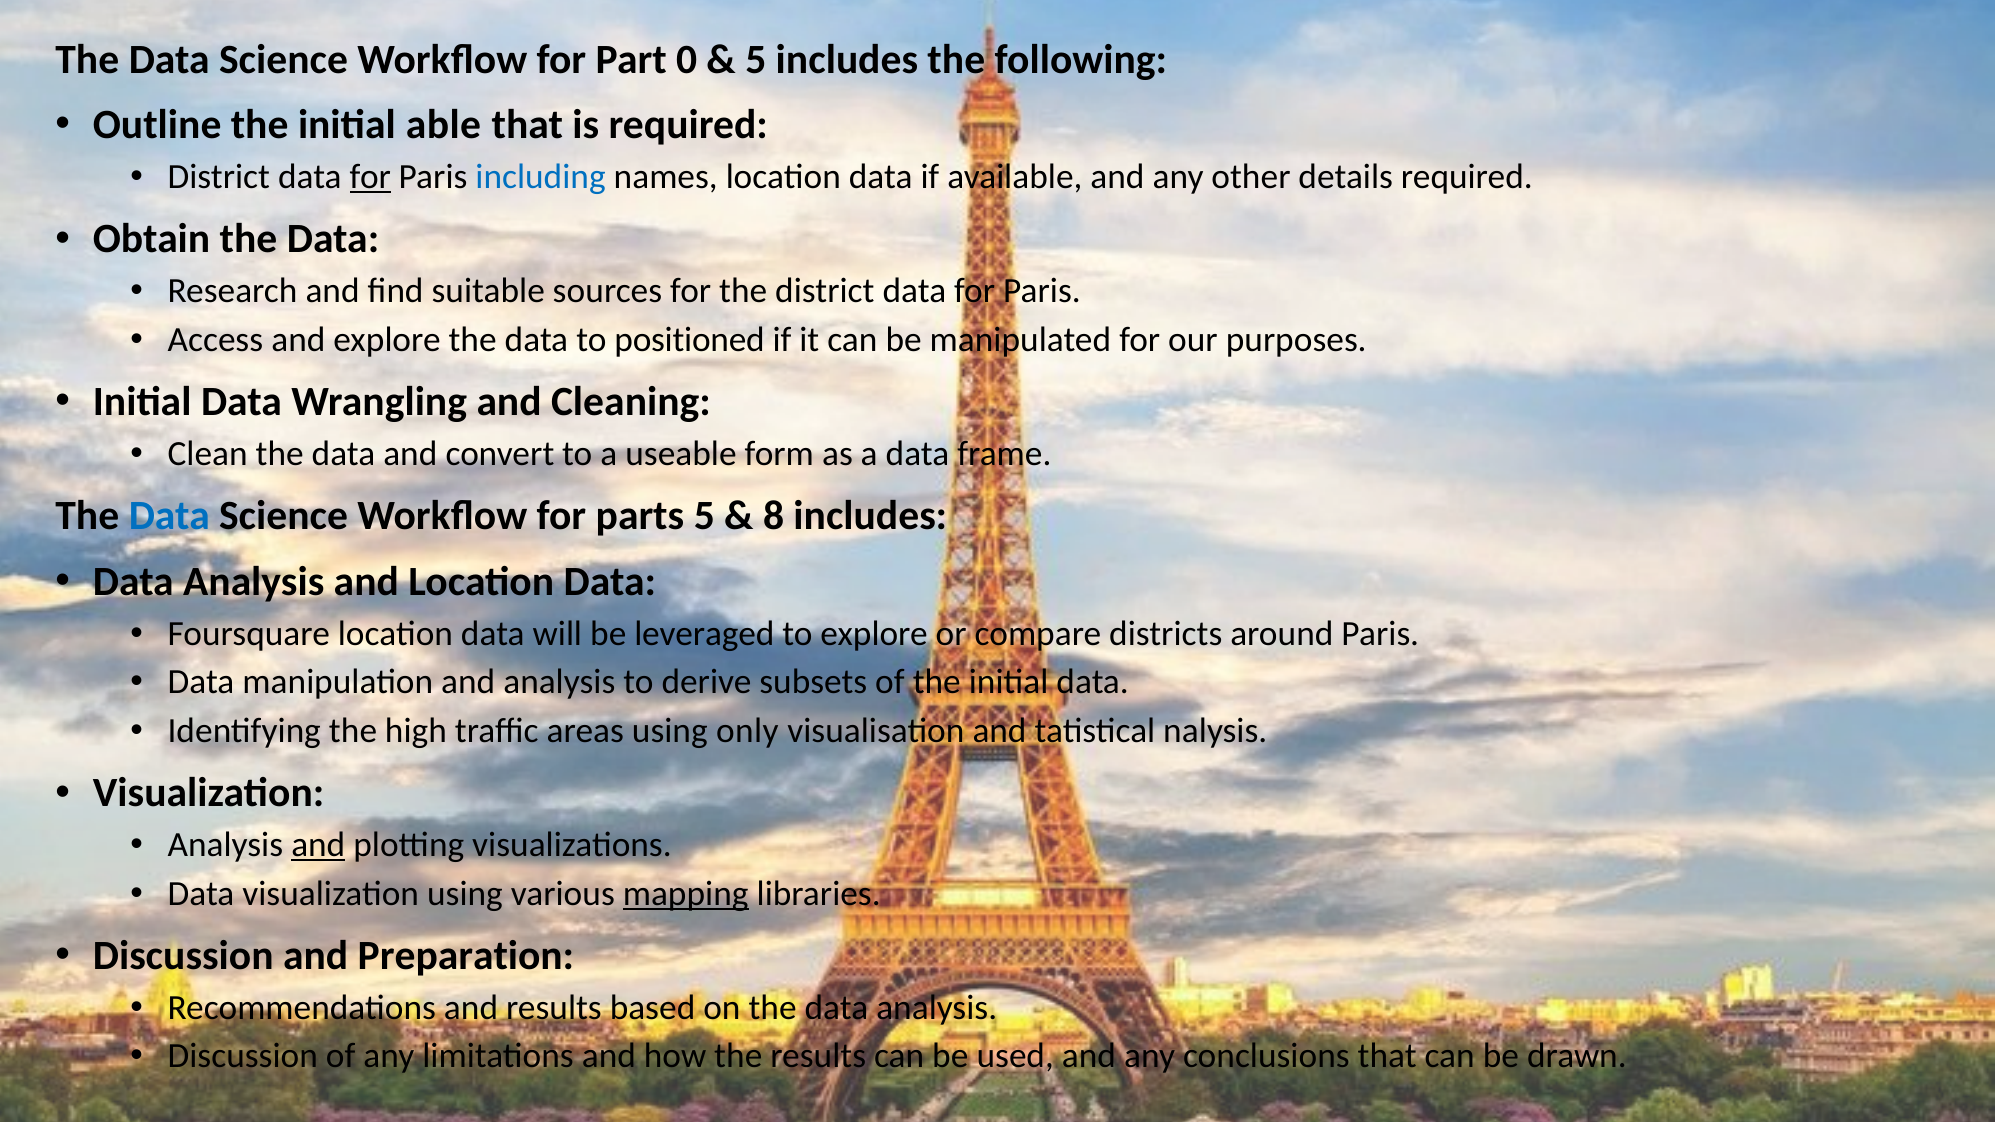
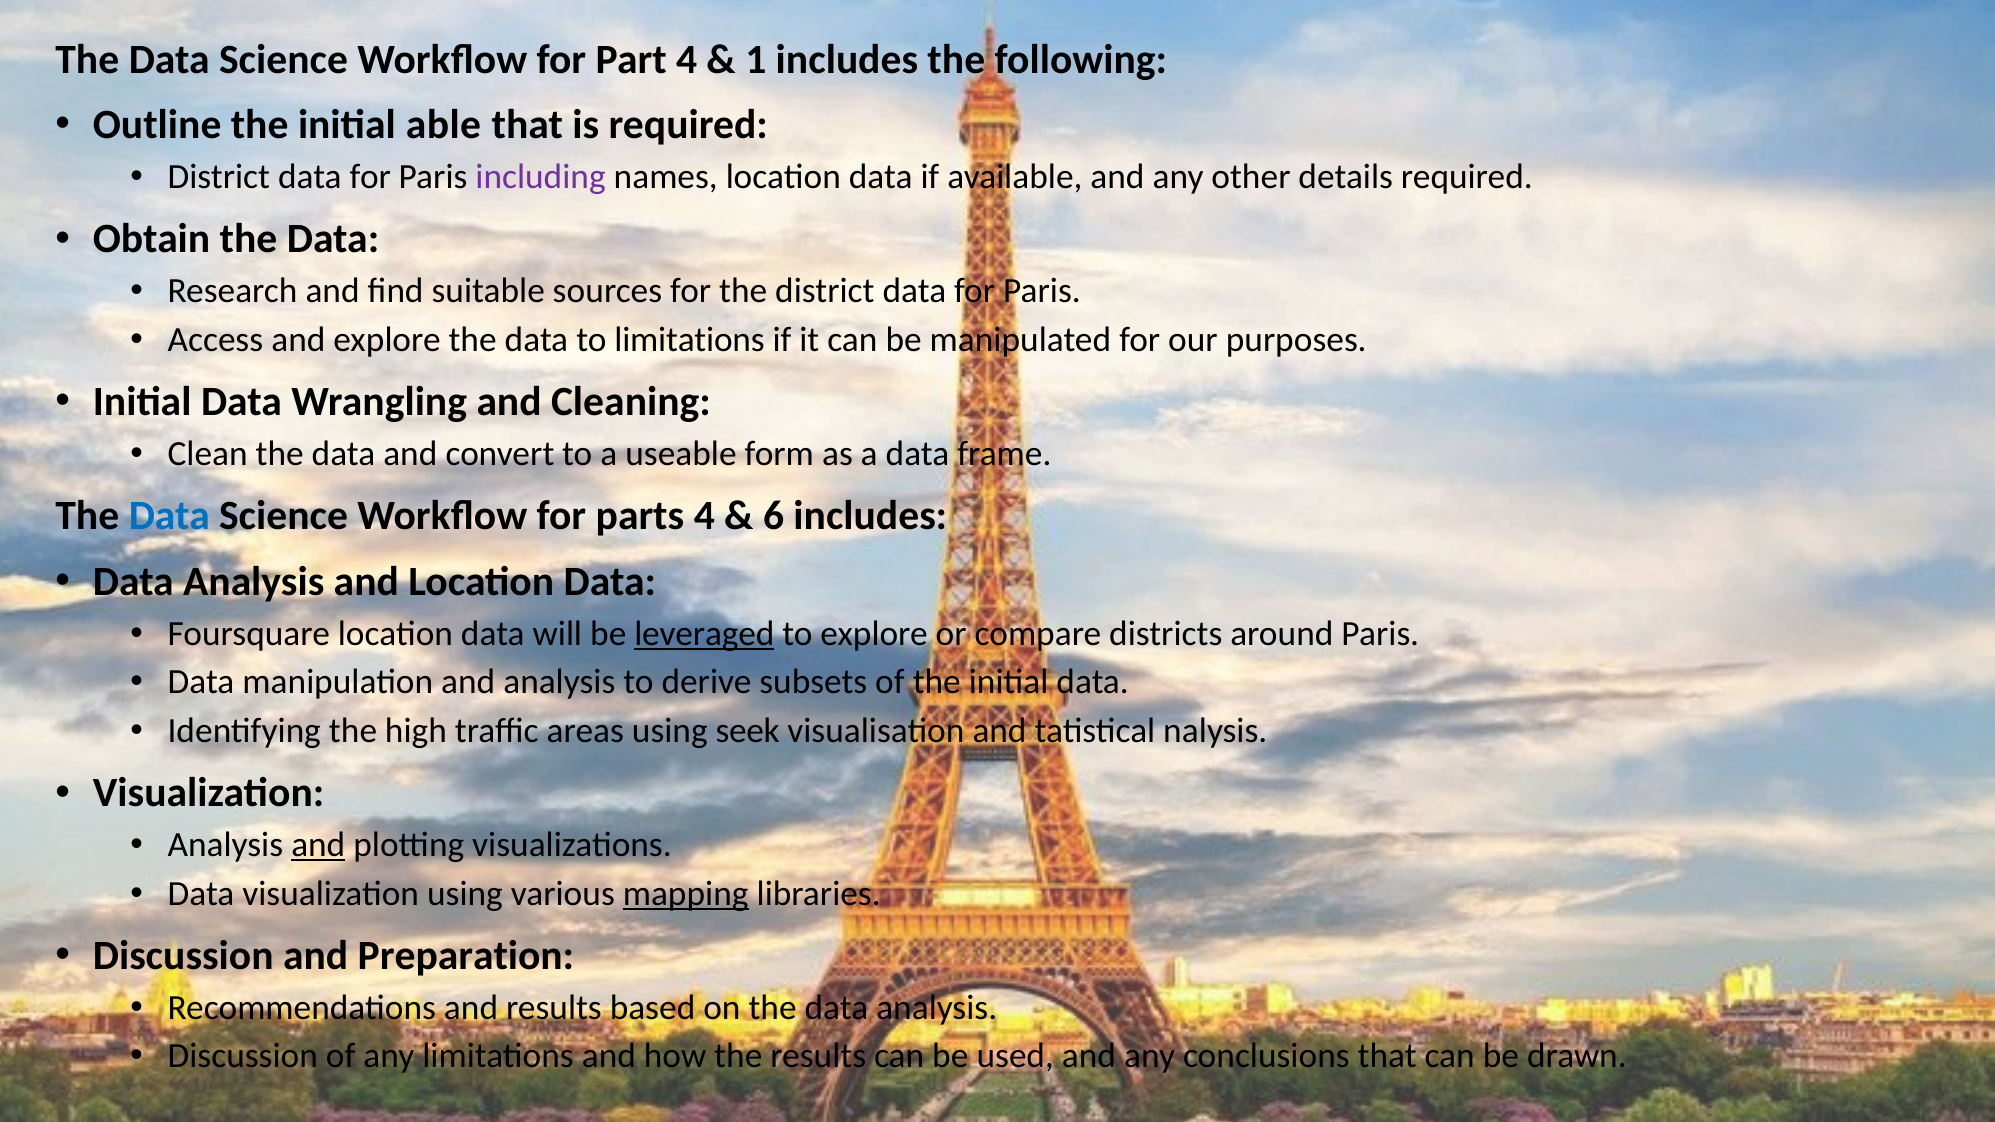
Part 0: 0 -> 4
5 at (756, 59): 5 -> 1
for at (370, 177) underline: present -> none
including colour: blue -> purple
to positioned: positioned -> limitations
parts 5: 5 -> 4
8: 8 -> 6
leveraged underline: none -> present
only: only -> seek
